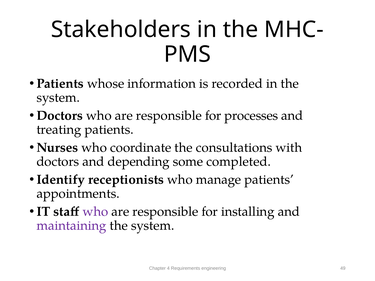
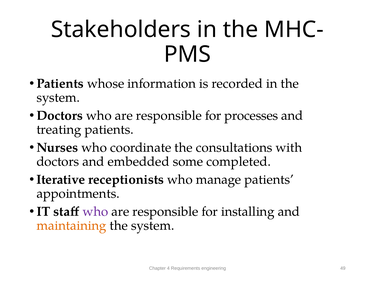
depending: depending -> embedded
Identify: Identify -> Iterative
maintaining colour: purple -> orange
